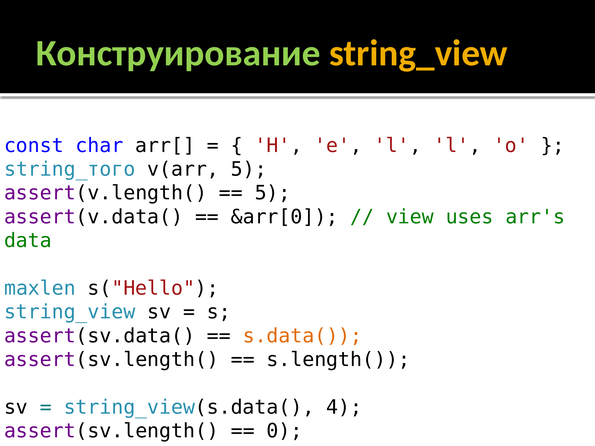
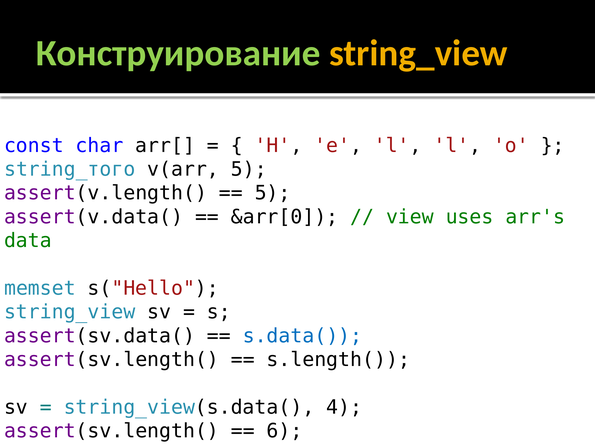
maxlen: maxlen -> memset
s.data( colour: orange -> blue
0: 0 -> 6
